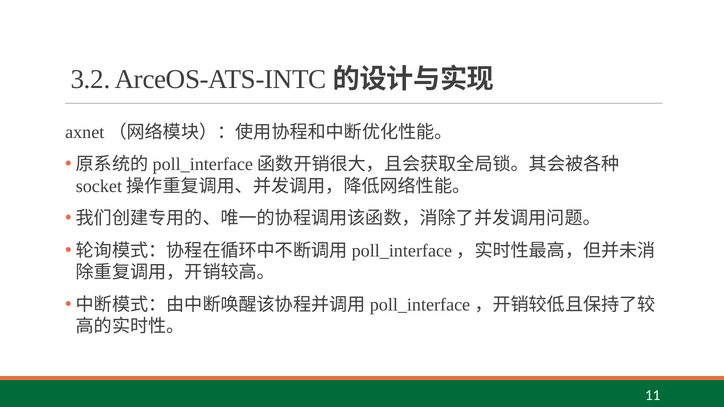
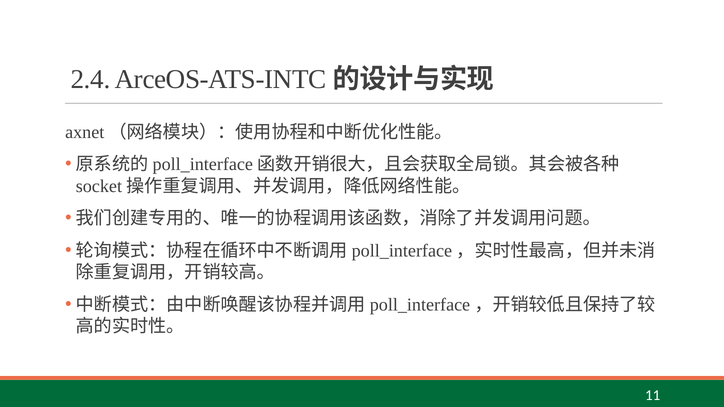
3.2: 3.2 -> 2.4
